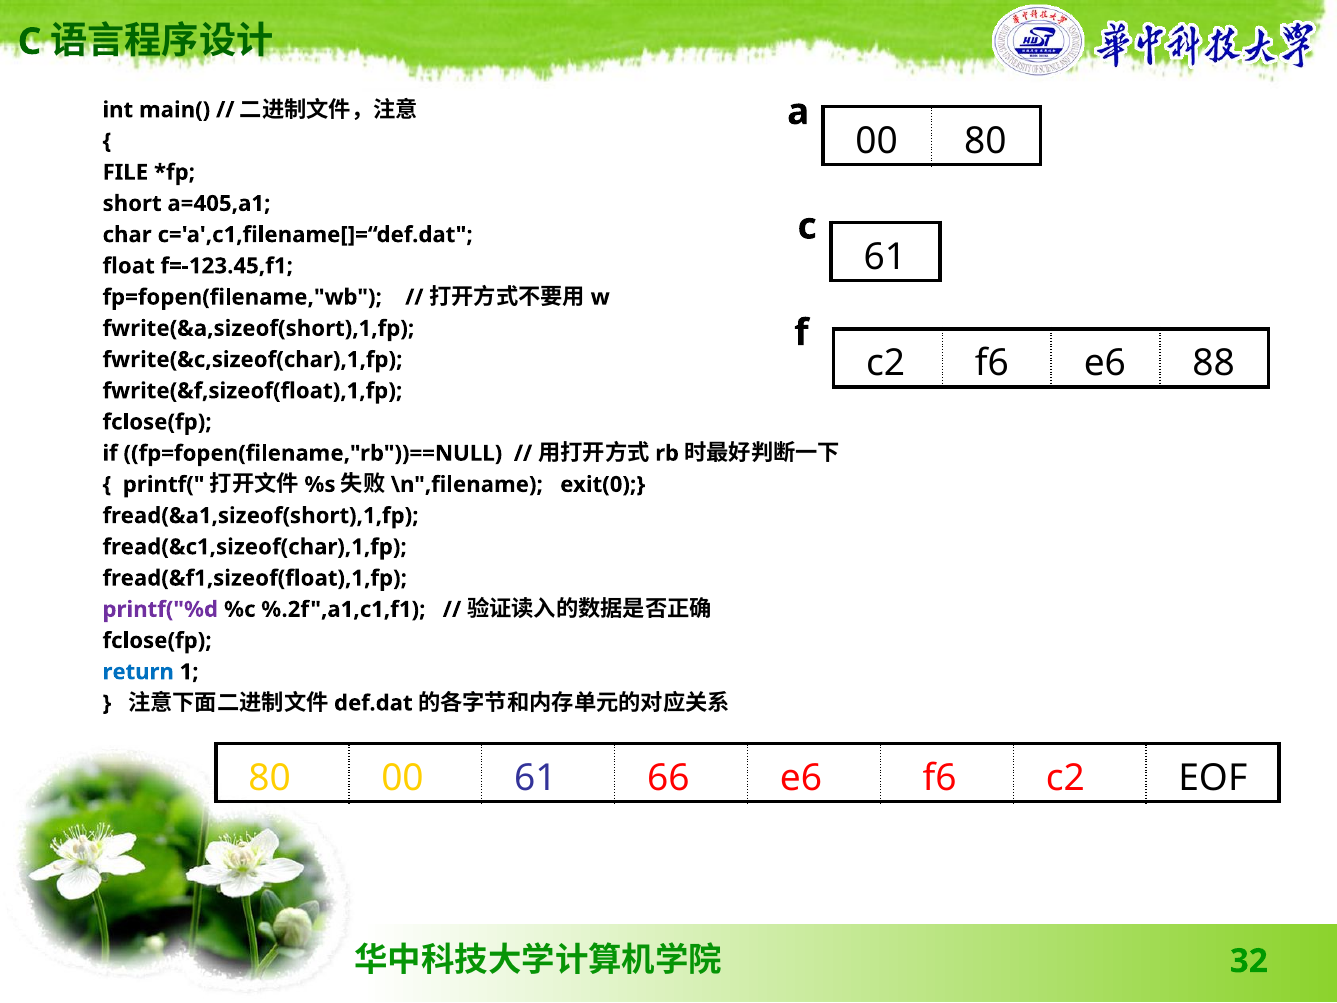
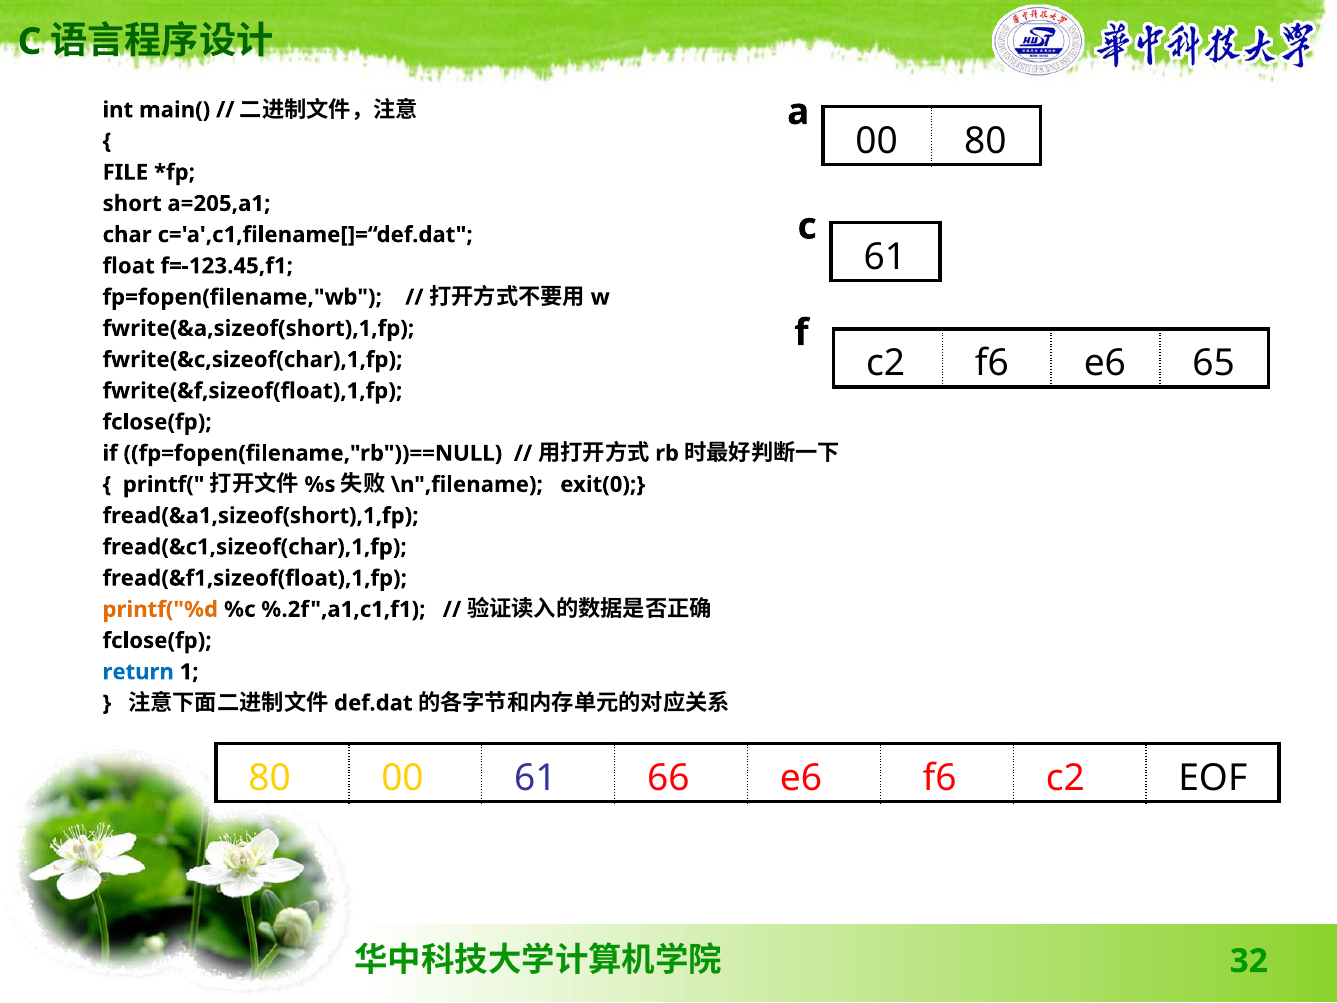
a=405,a1: a=405,a1 -> a=205,a1
88: 88 -> 65
printf("%d colour: purple -> orange
